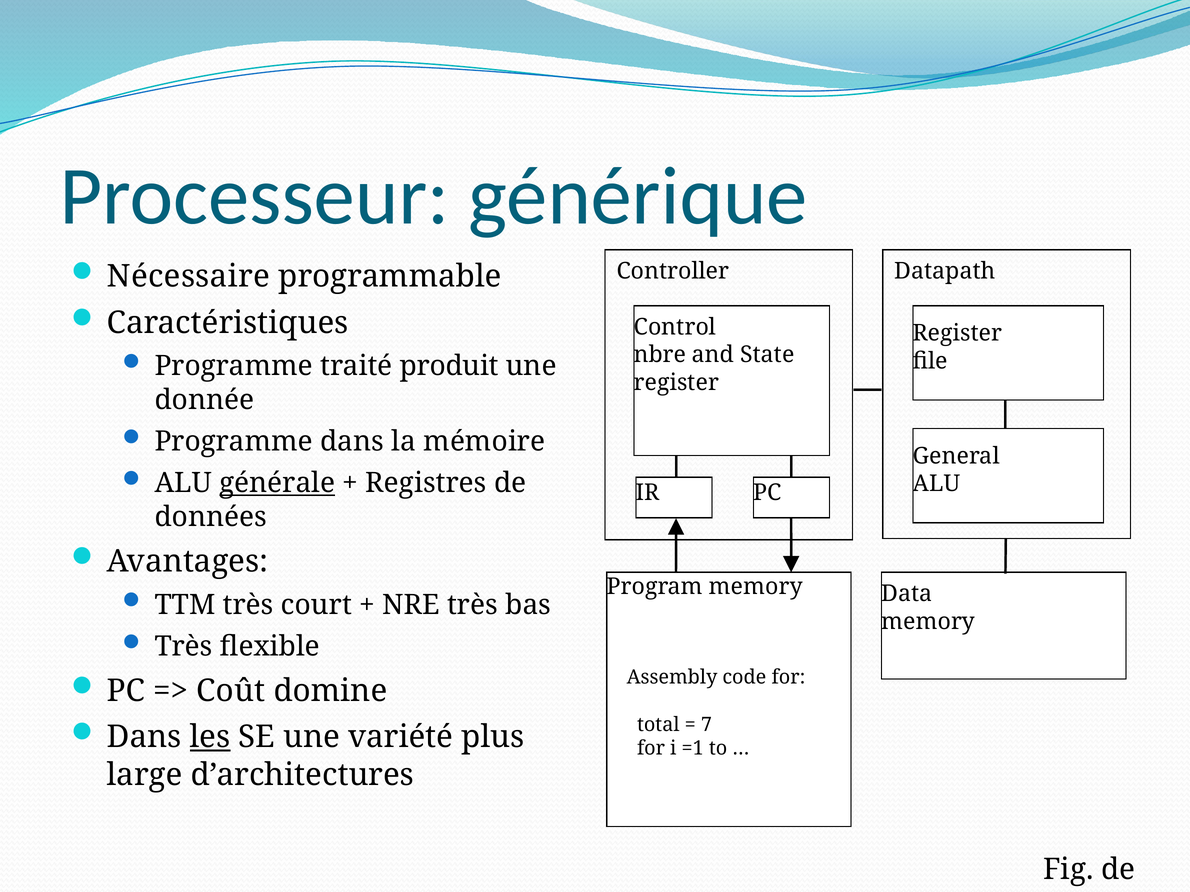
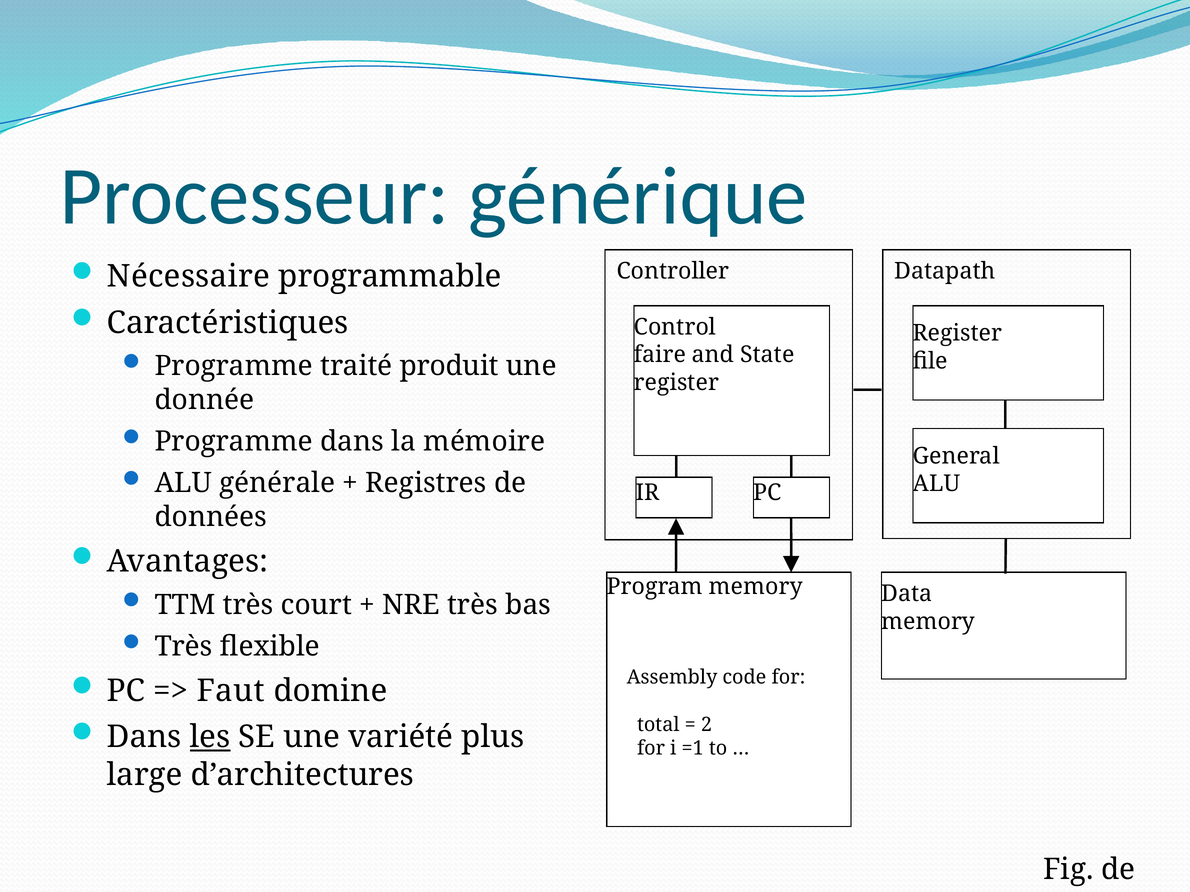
nbre: nbre -> faire
générale underline: present -> none
Coût: Coût -> Faut
7: 7 -> 2
